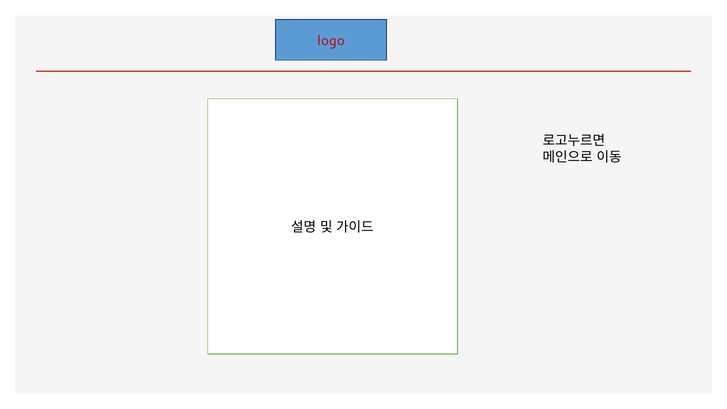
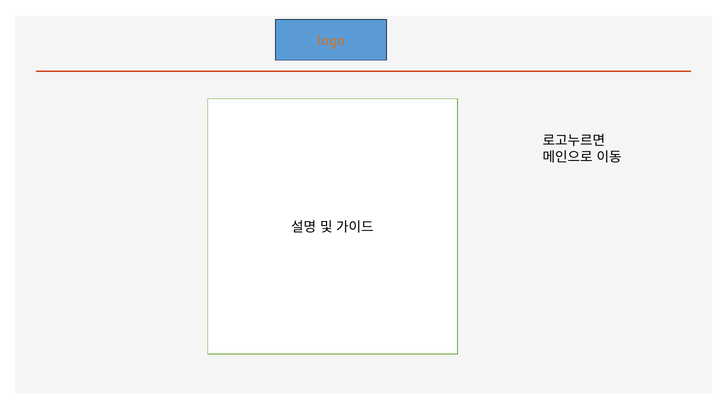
logo colour: red -> orange
